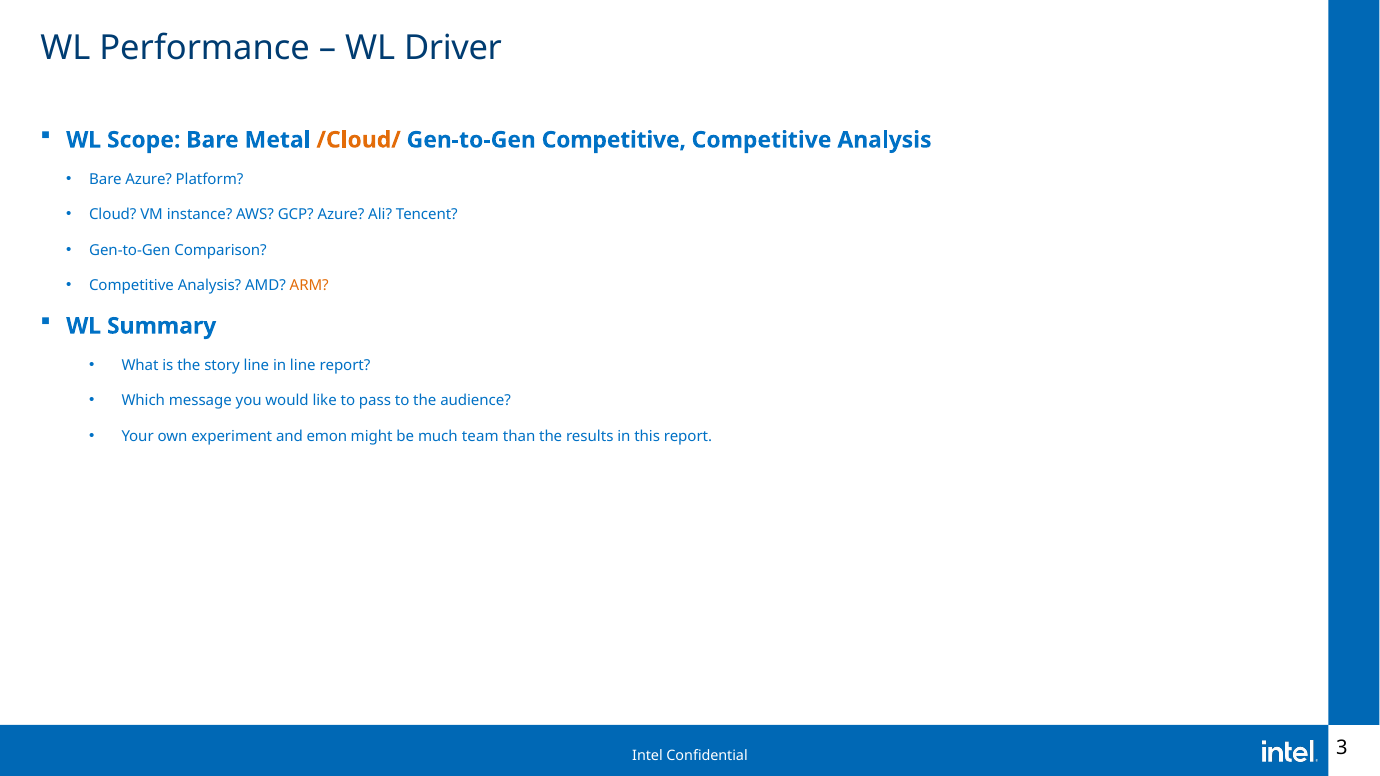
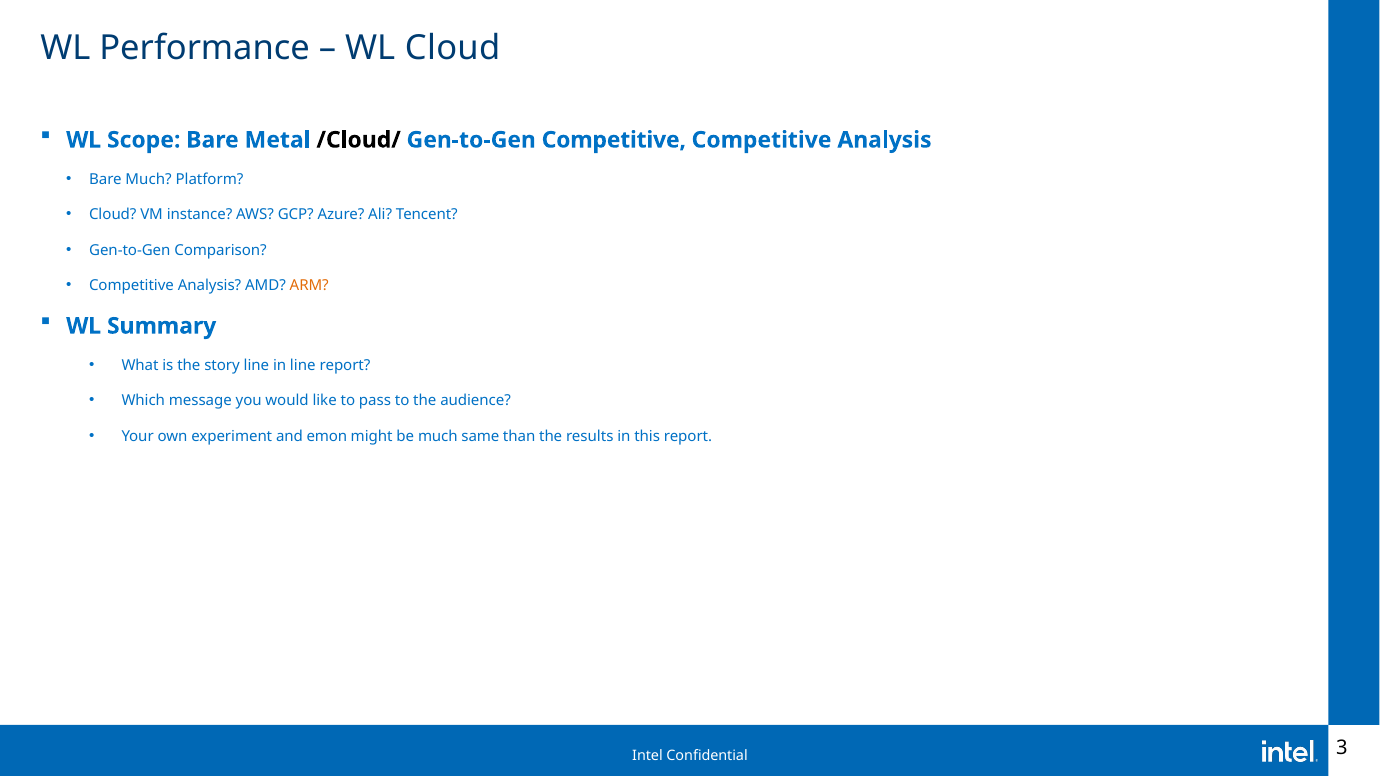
WL Driver: Driver -> Cloud
/Cloud/ colour: orange -> black
Bare Azure: Azure -> Much
team: team -> same
